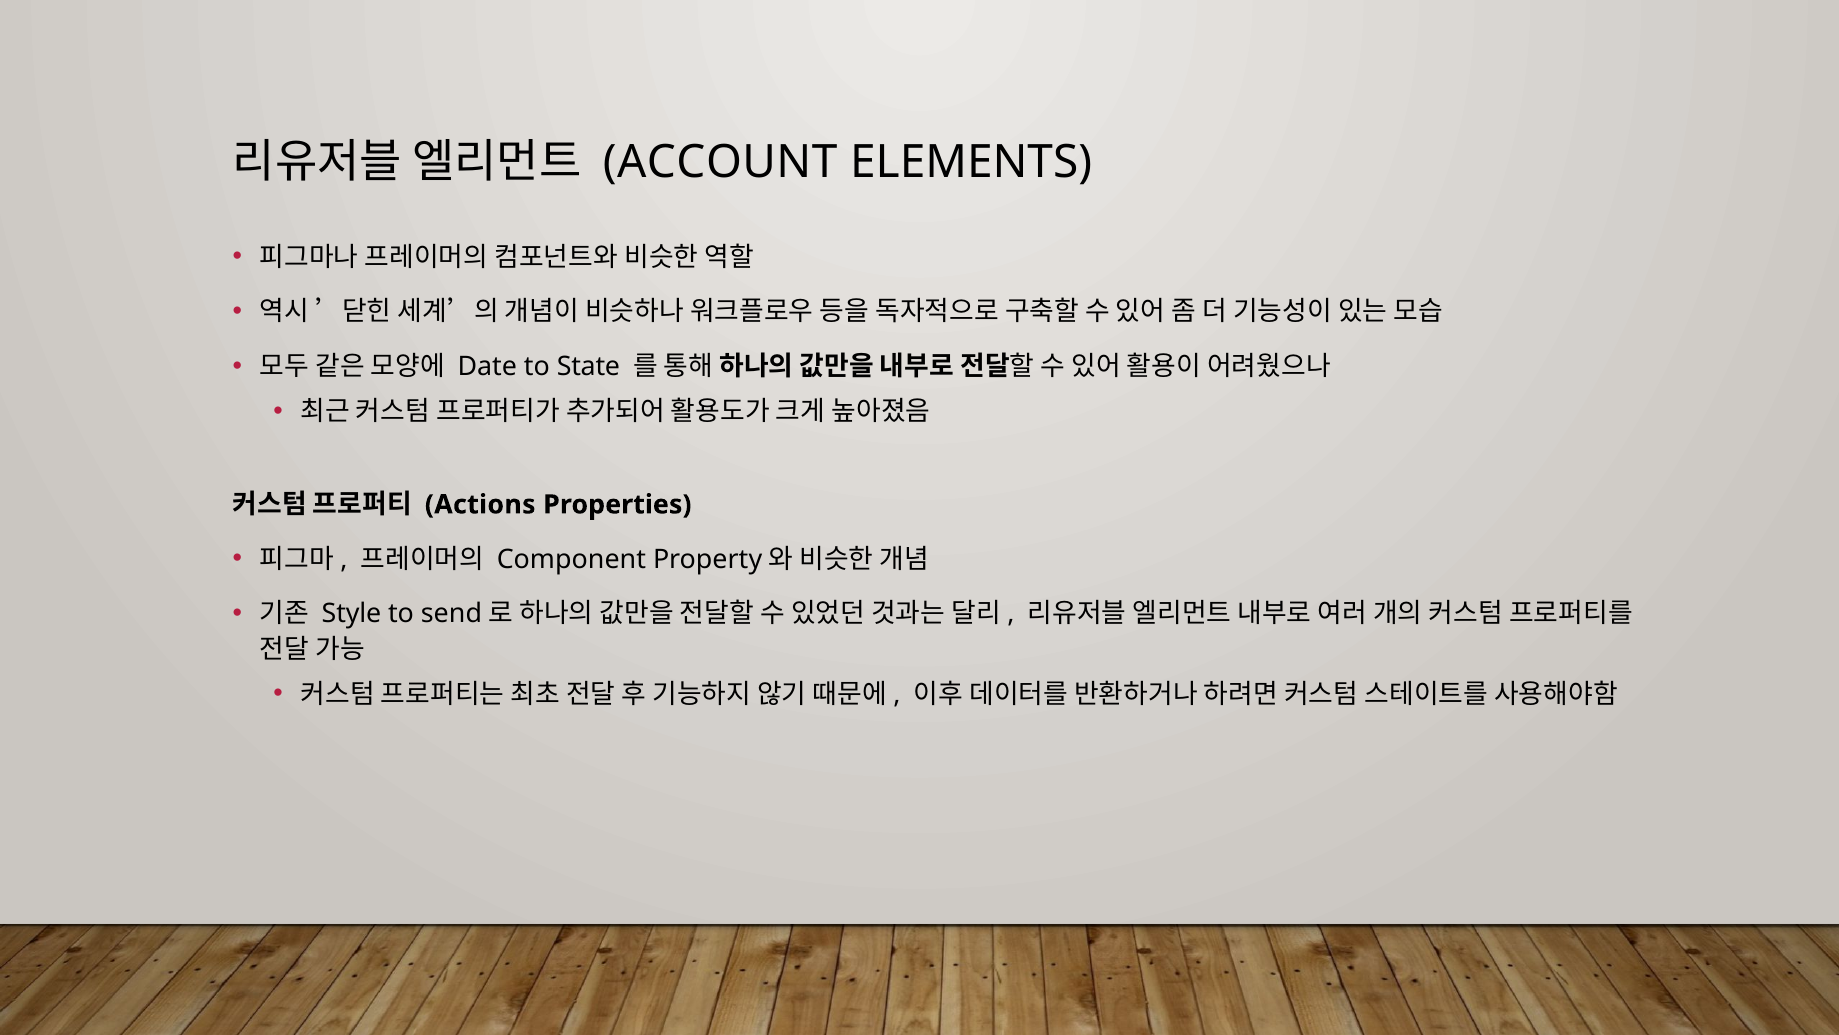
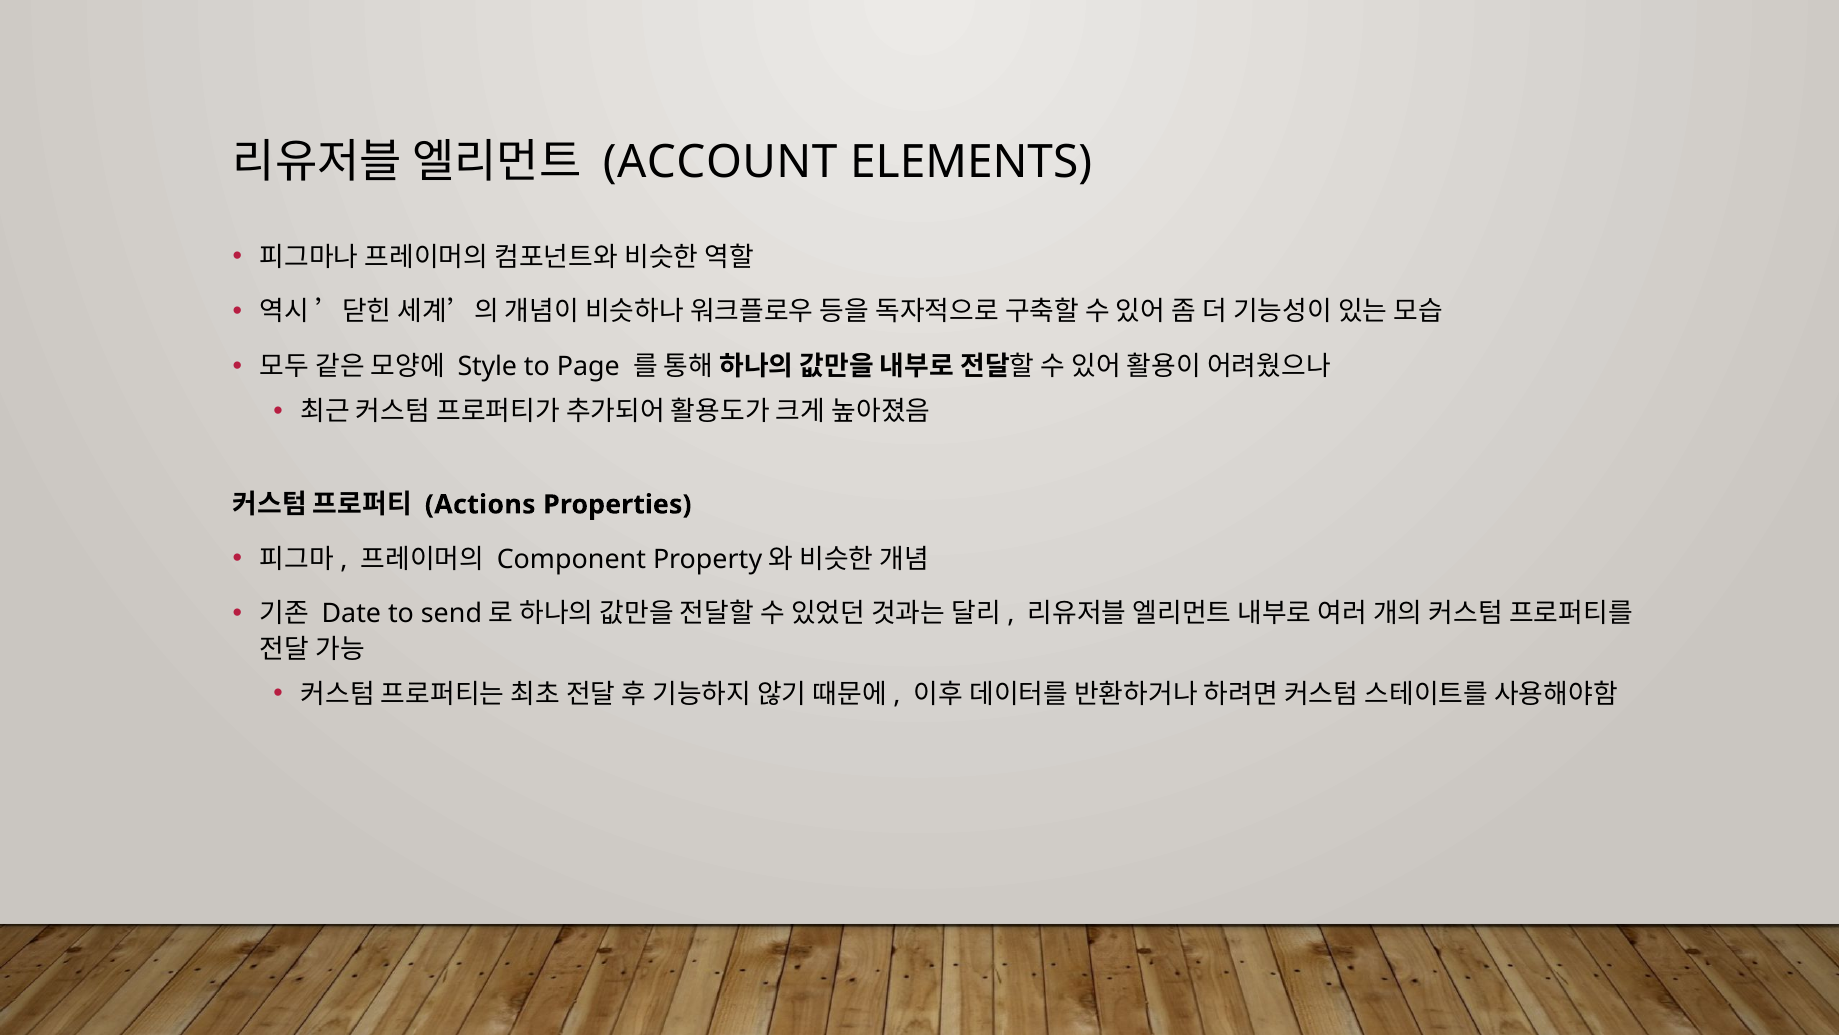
Date: Date -> Style
State: State -> Page
Style: Style -> Date
